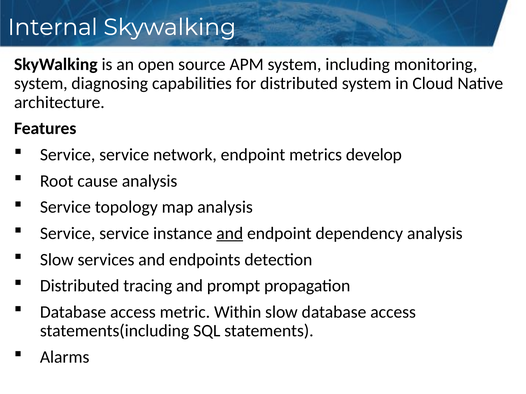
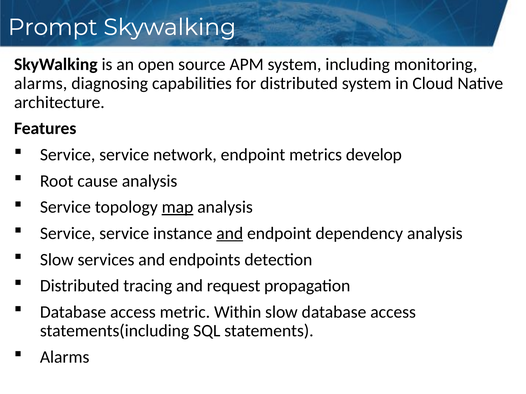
Internal: Internal -> Prompt
system at (41, 84): system -> alarms
map underline: none -> present
prompt: prompt -> request
